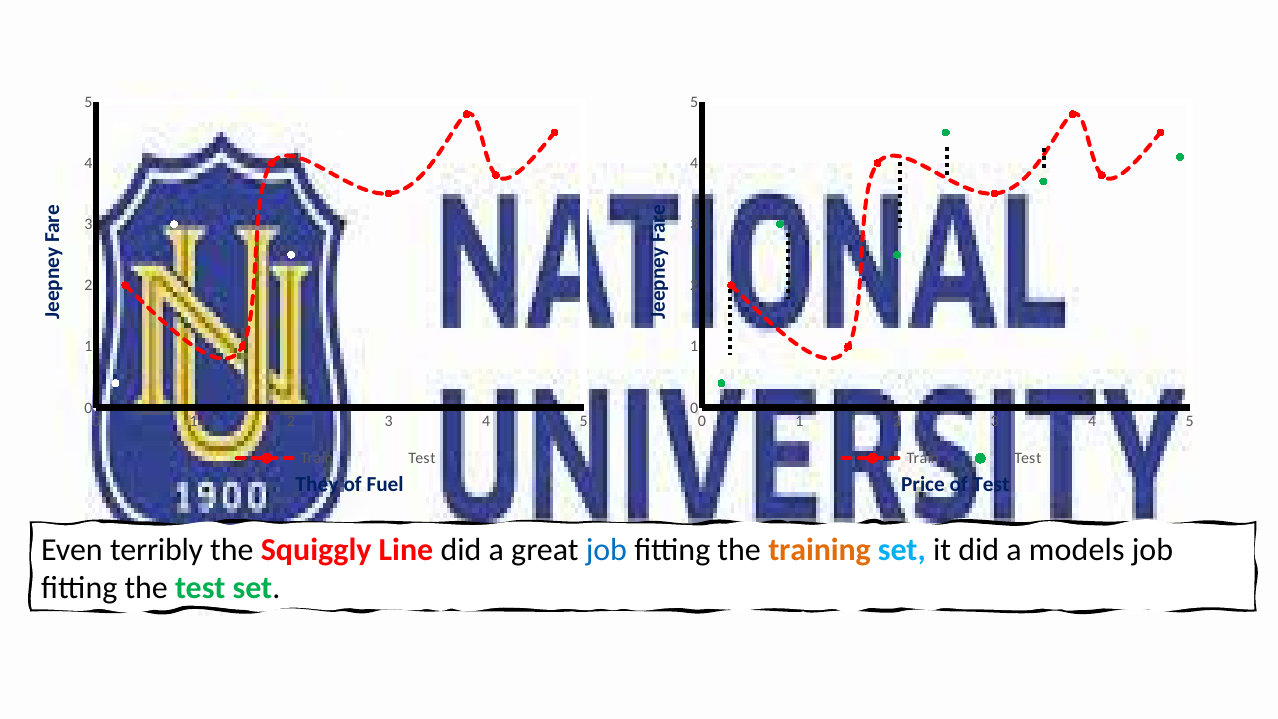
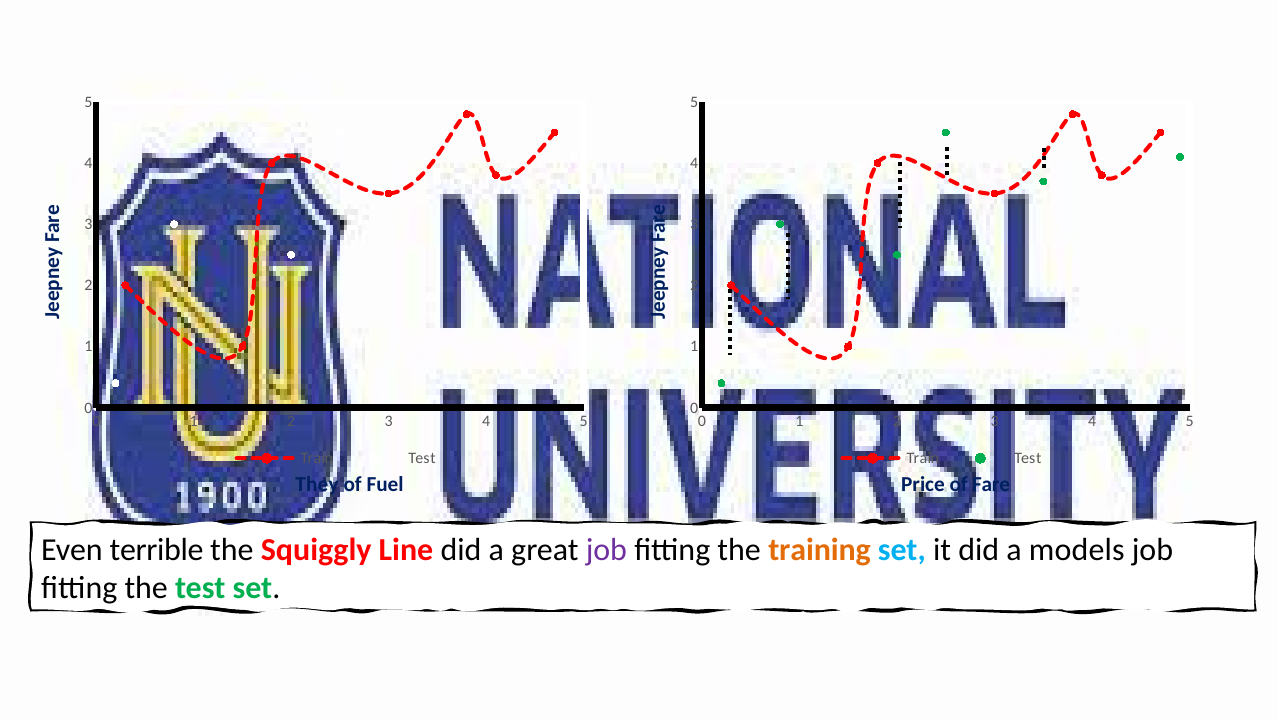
of Test: Test -> Fare
terribly: terribly -> terrible
job at (606, 549) colour: blue -> purple
